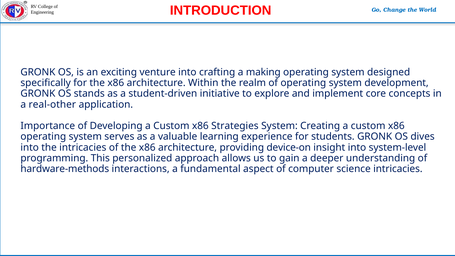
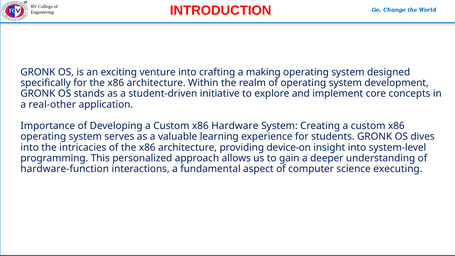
Strategies: Strategies -> Hardware
hardware-methods: hardware-methods -> hardware-function
science intricacies: intricacies -> executing
